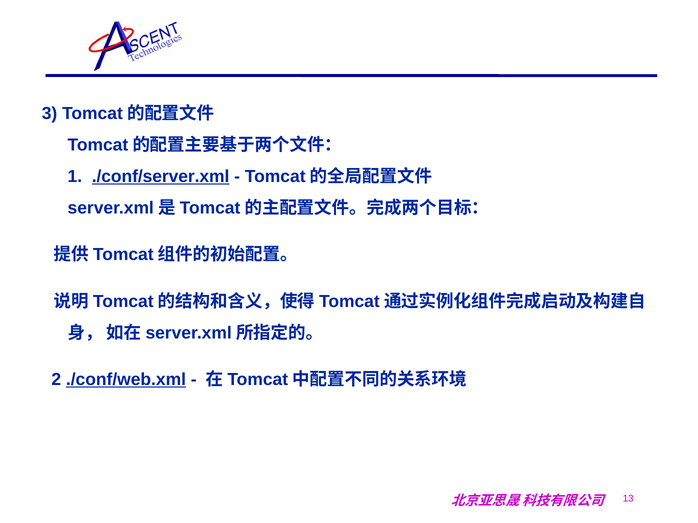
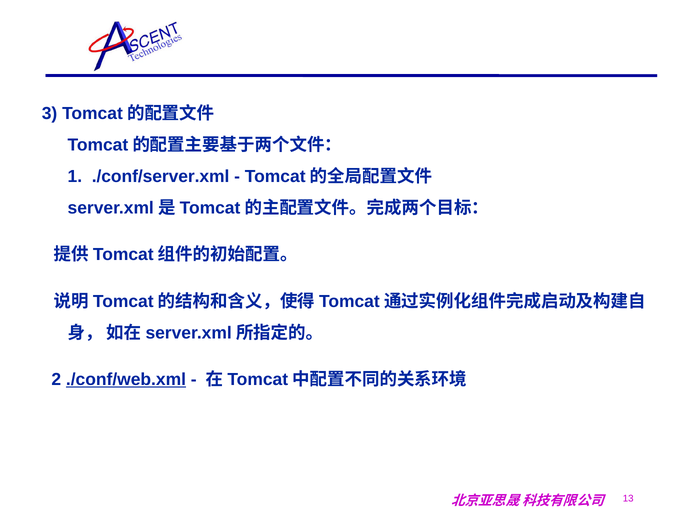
./conf/server.xml underline: present -> none
